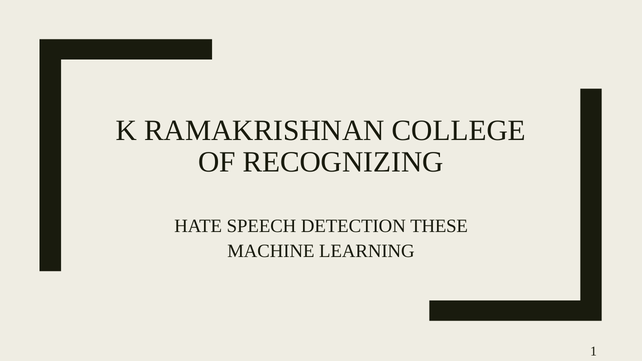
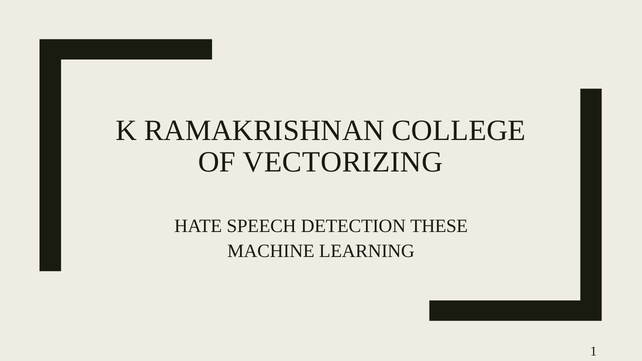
RECOGNIZING: RECOGNIZING -> VECTORIZING
